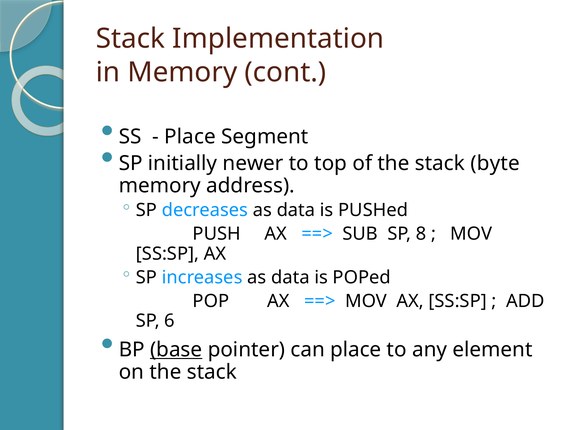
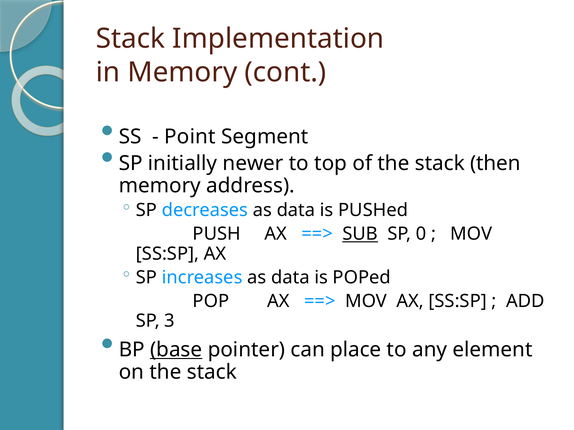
Place at (190, 137): Place -> Point
byte: byte -> then
SUB underline: none -> present
8: 8 -> 0
6: 6 -> 3
